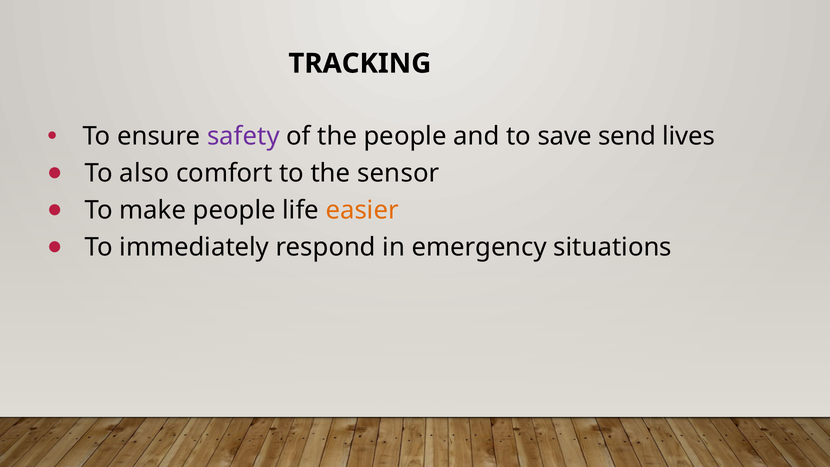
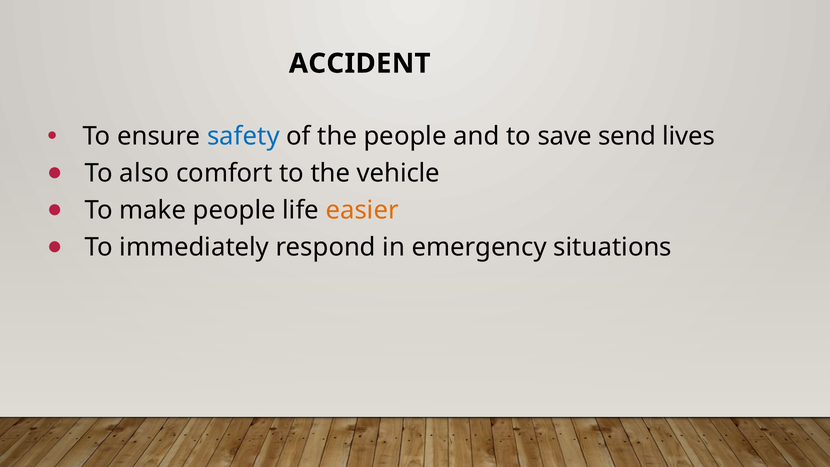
TRACKING: TRACKING -> ACCIDENT
safety colour: purple -> blue
sensor: sensor -> vehicle
